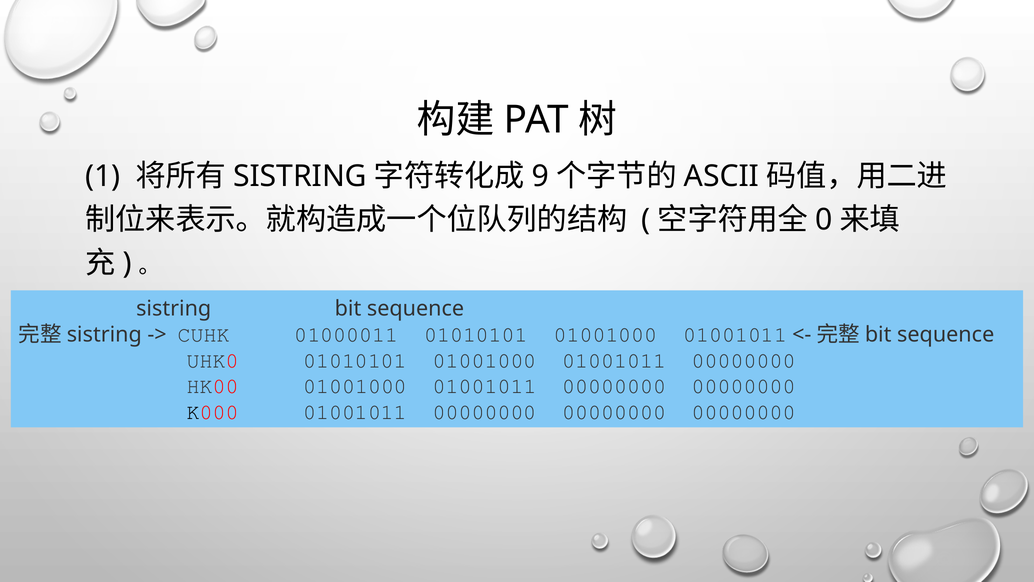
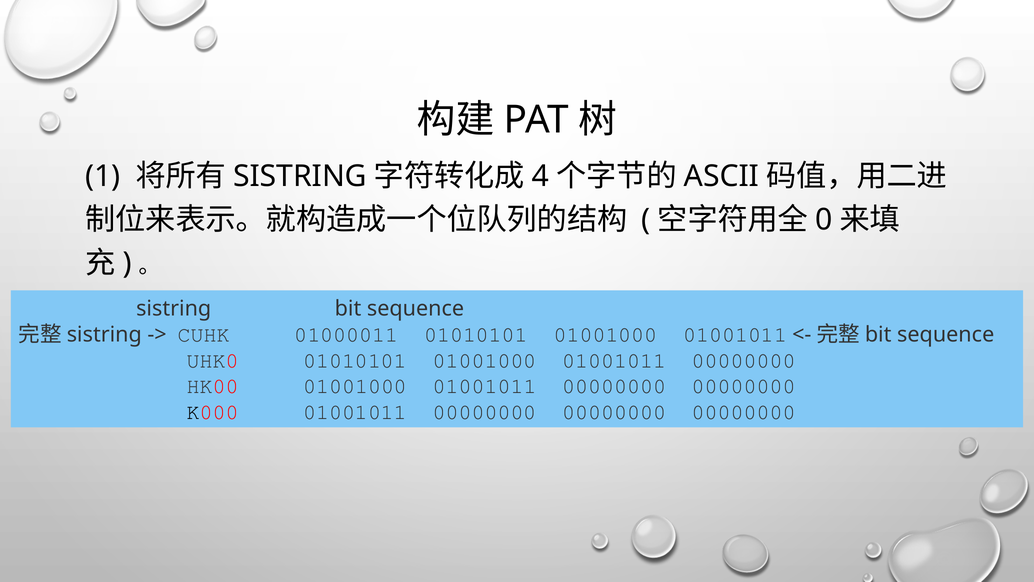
9: 9 -> 4
